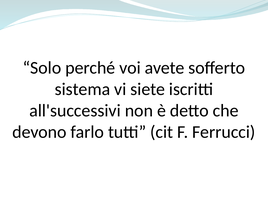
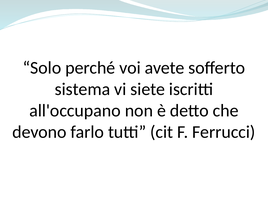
all'successivi: all'successivi -> all'occupano
